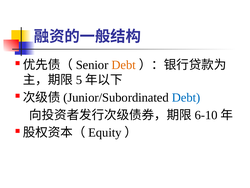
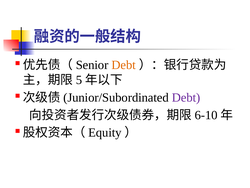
Debt at (186, 97) colour: blue -> purple
